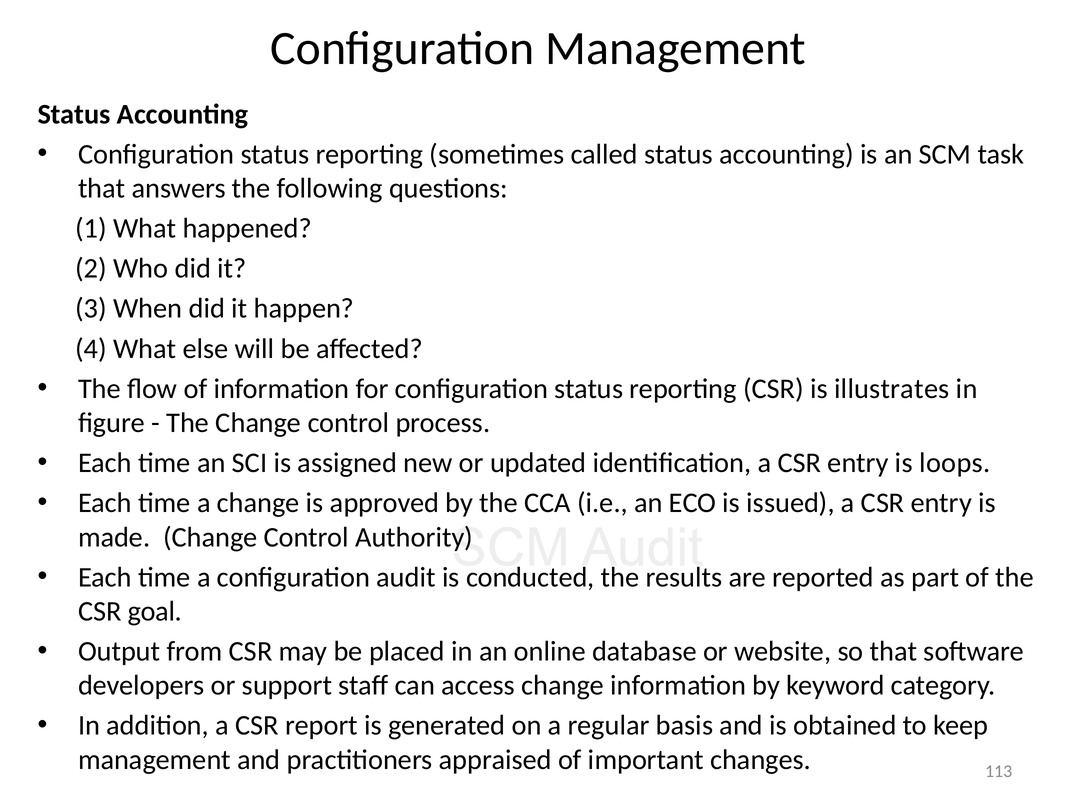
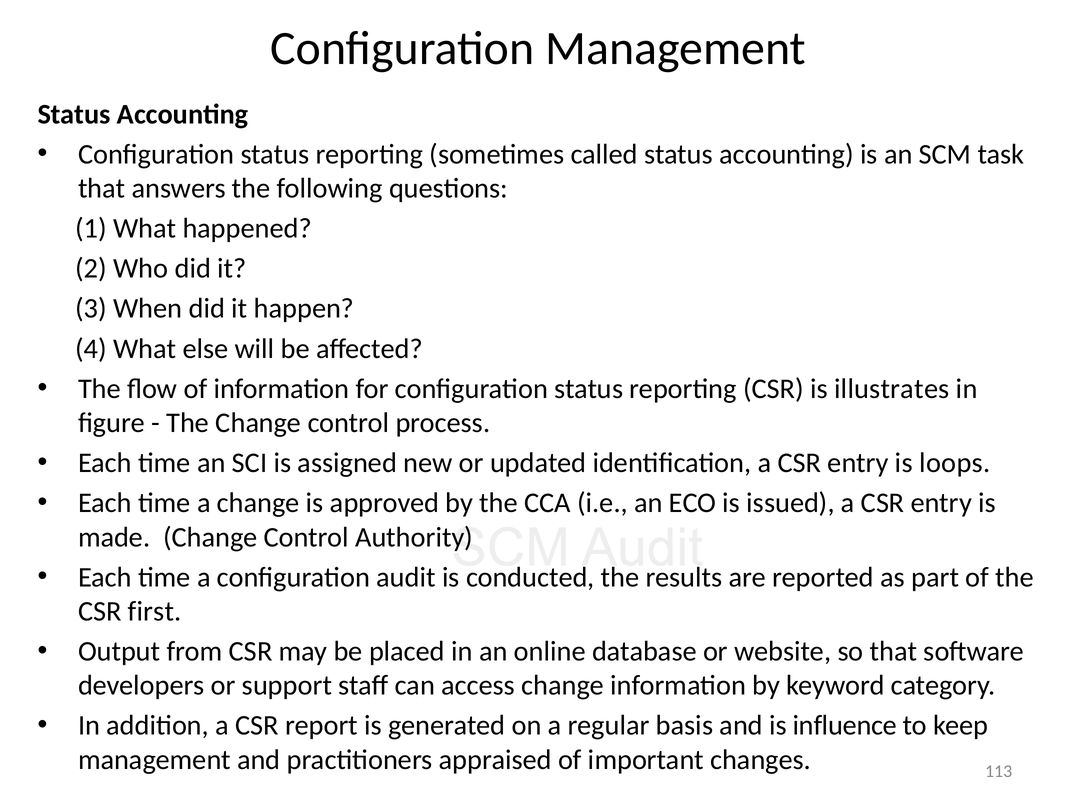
goal: goal -> first
obtained: obtained -> influence
